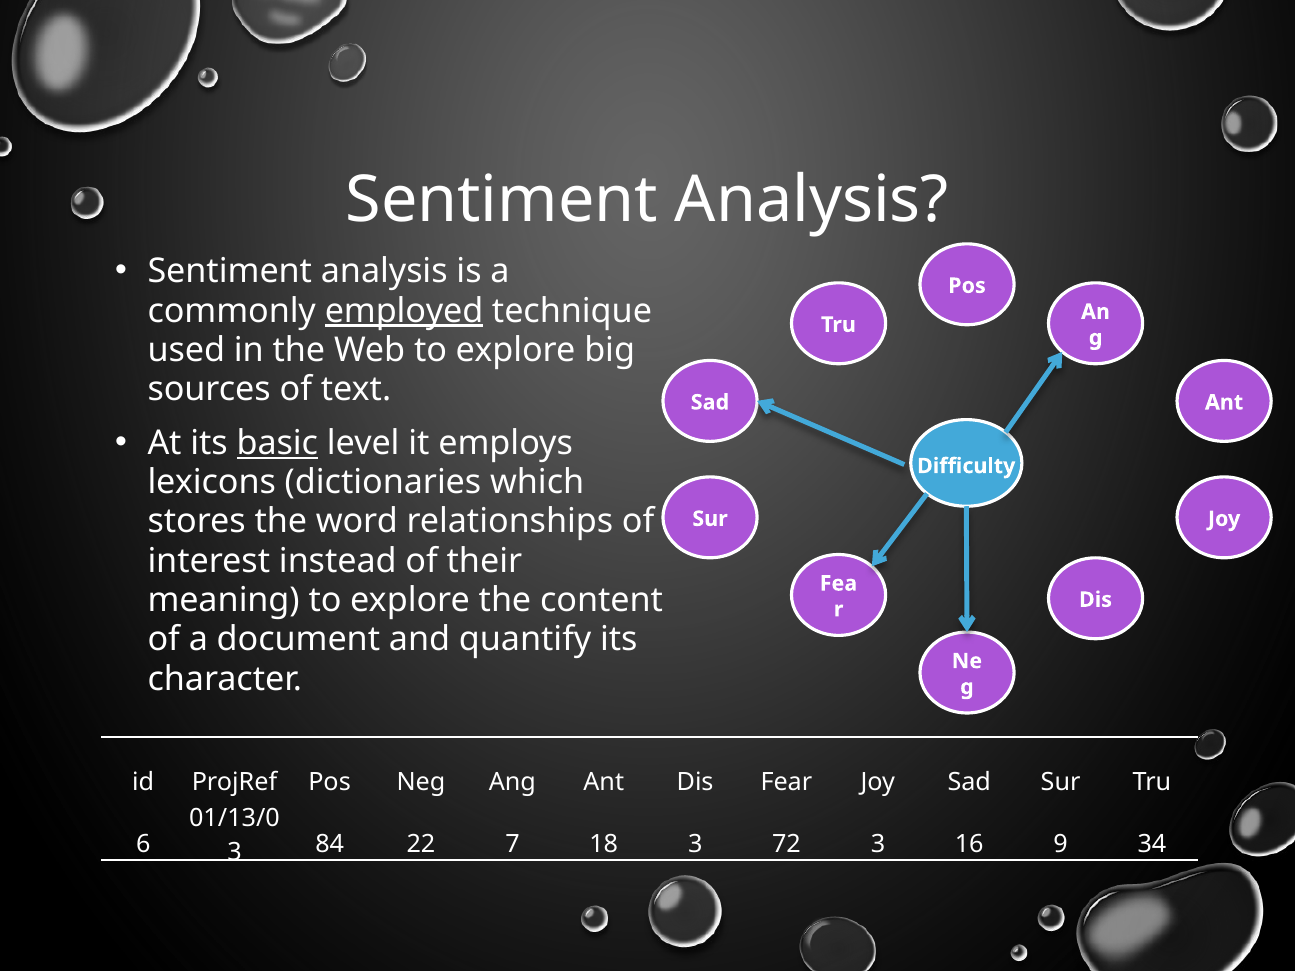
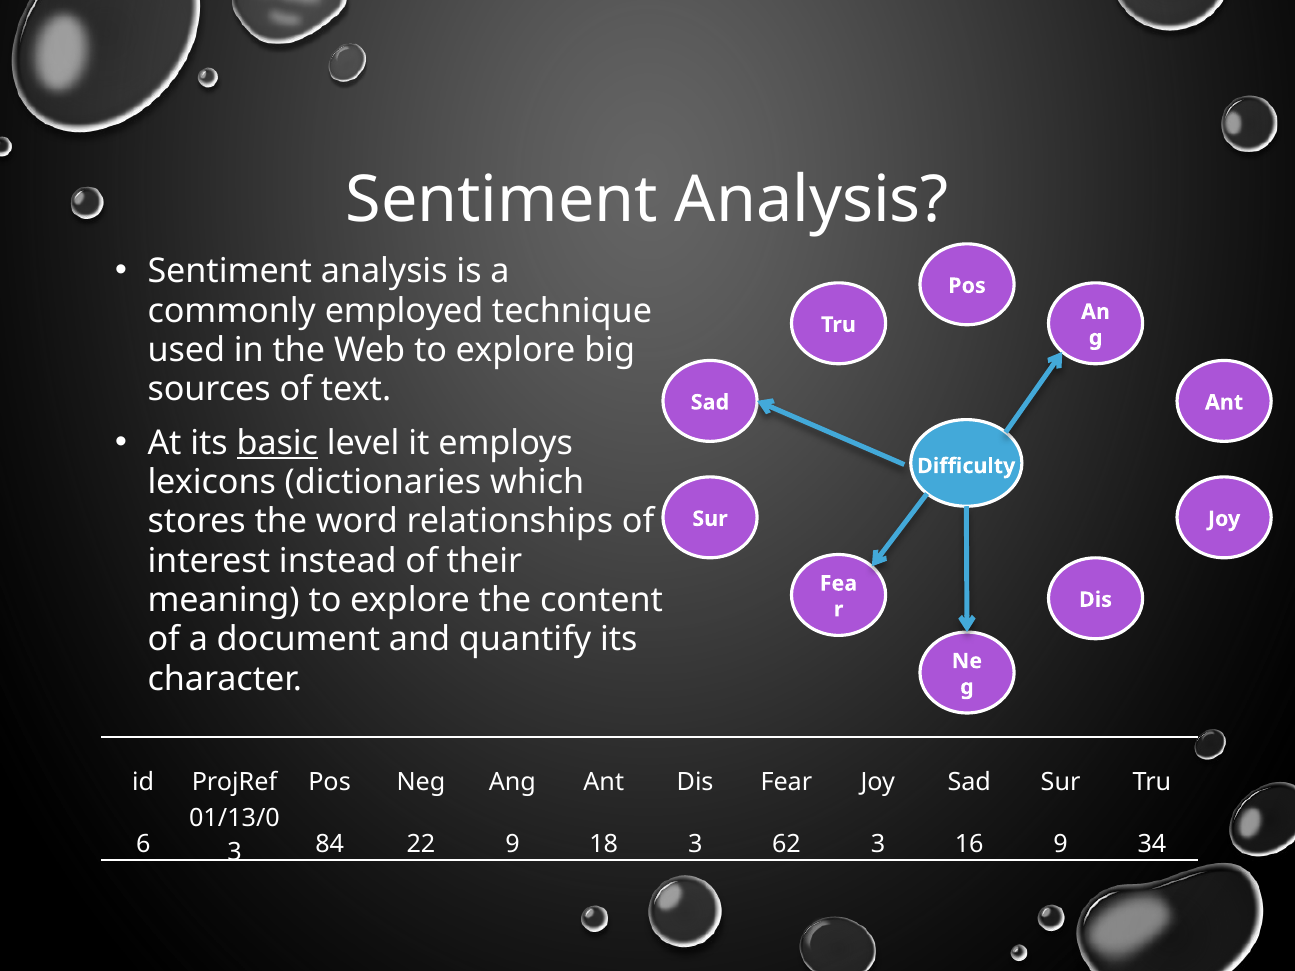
employed underline: present -> none
22 7: 7 -> 9
72: 72 -> 62
